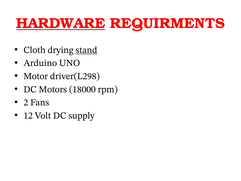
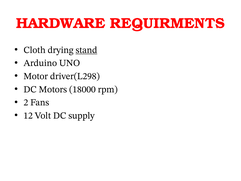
HARDWARE underline: present -> none
